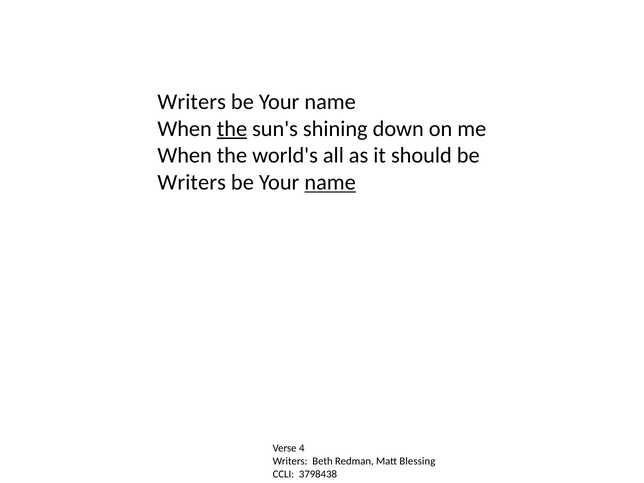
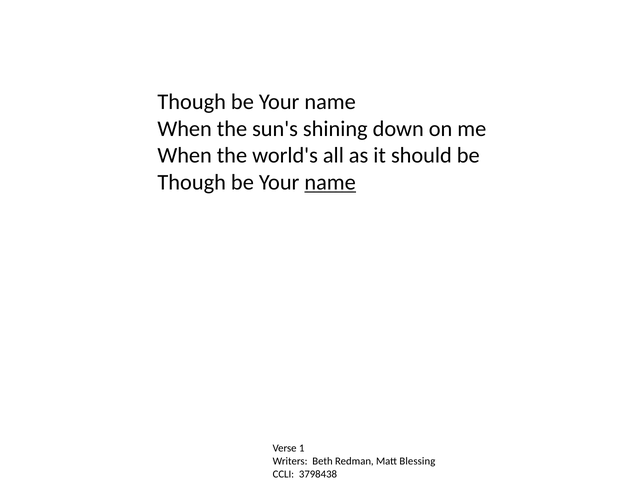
Writers at (192, 102): Writers -> Though
the at (232, 129) underline: present -> none
Writers at (192, 182): Writers -> Though
4: 4 -> 1
